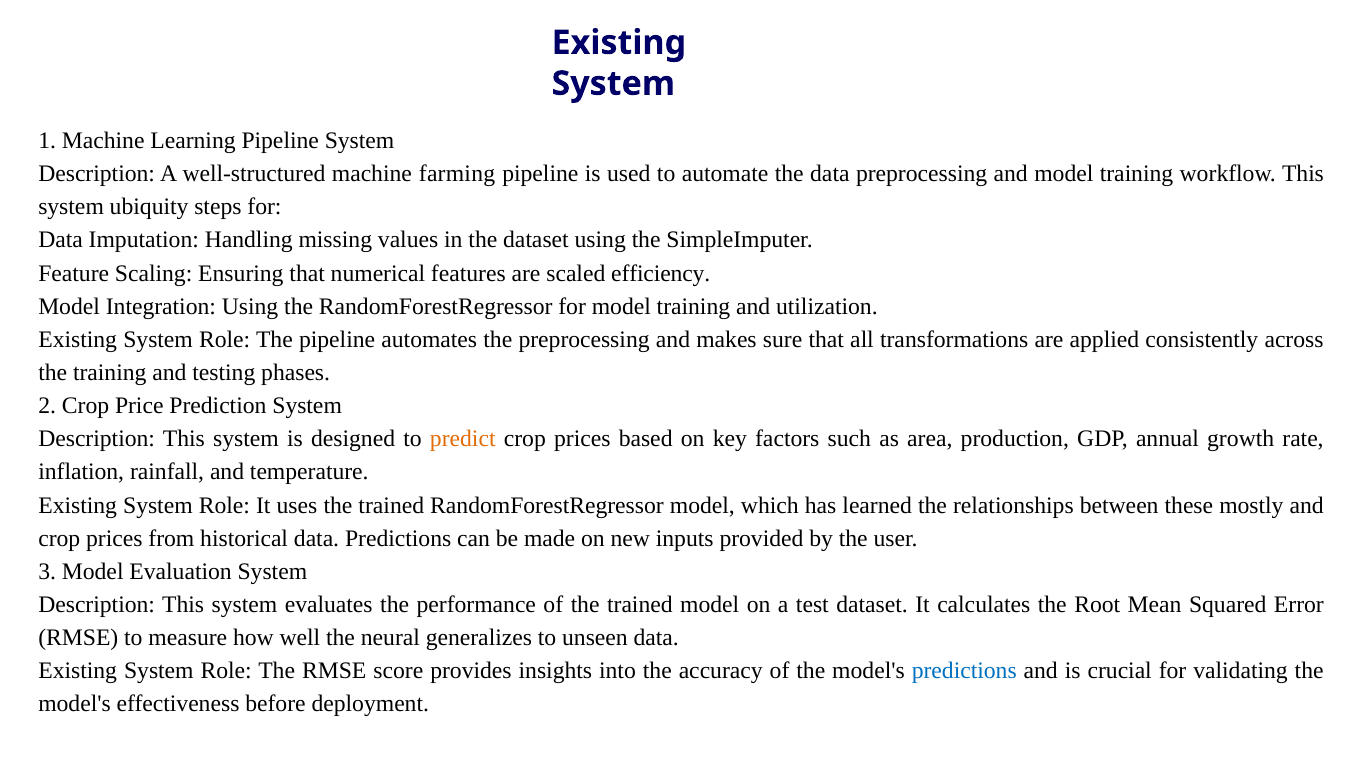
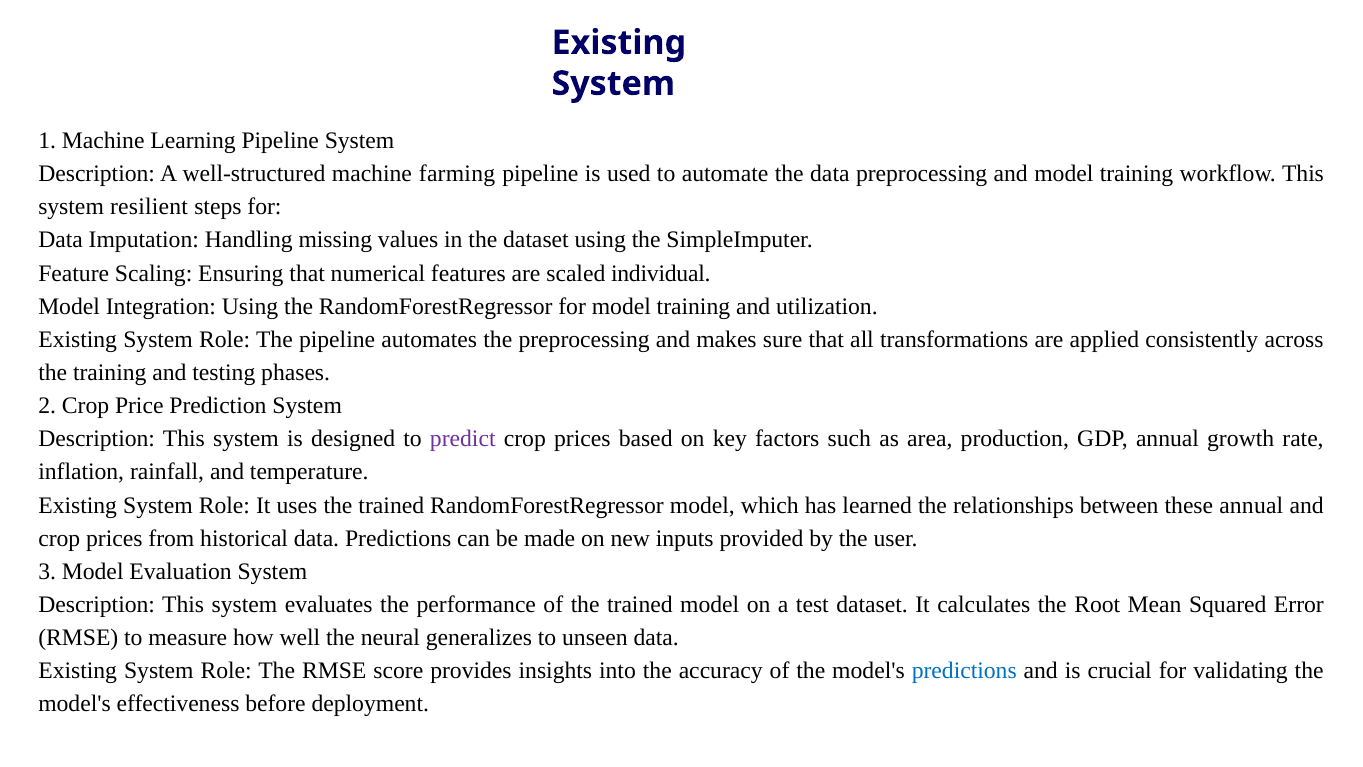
ubiquity: ubiquity -> resilient
efficiency: efficiency -> individual
predict colour: orange -> purple
these mostly: mostly -> annual
